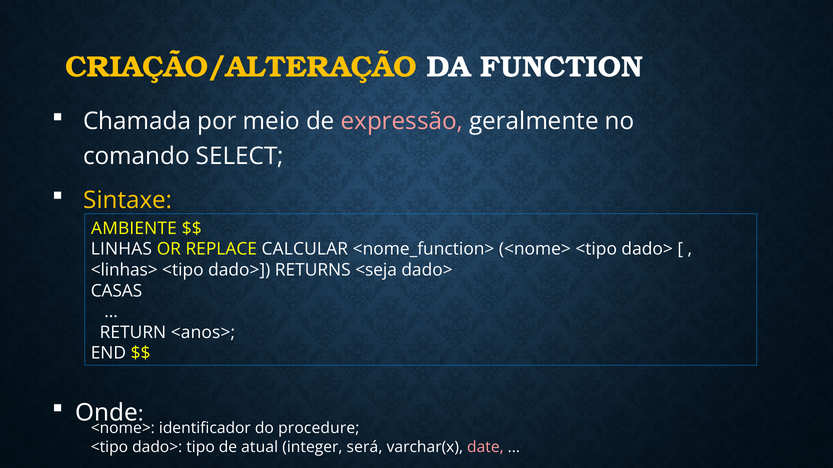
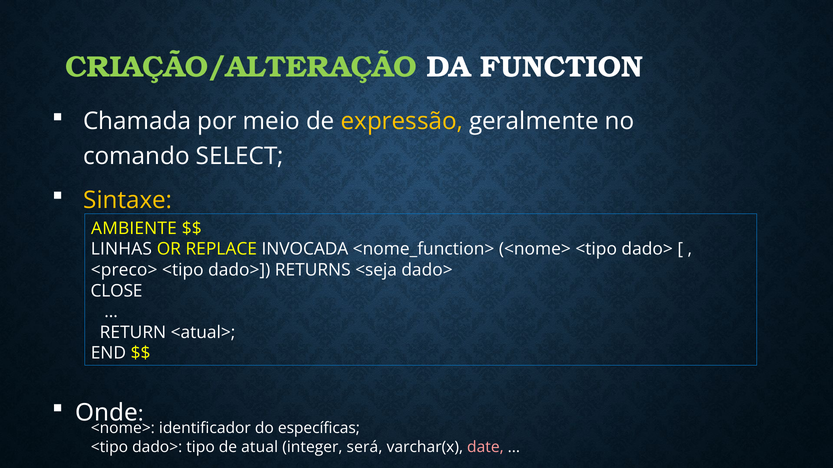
CRIAÇÃO/ALTERAÇÃO colour: yellow -> light green
expressão colour: pink -> yellow
CALCULAR: CALCULAR -> INVOCADA
<linhas>: <linhas> -> <preco>
CASAS: CASAS -> CLOSE
<anos>: <anos> -> <atual>
procedure: procedure -> específicas
